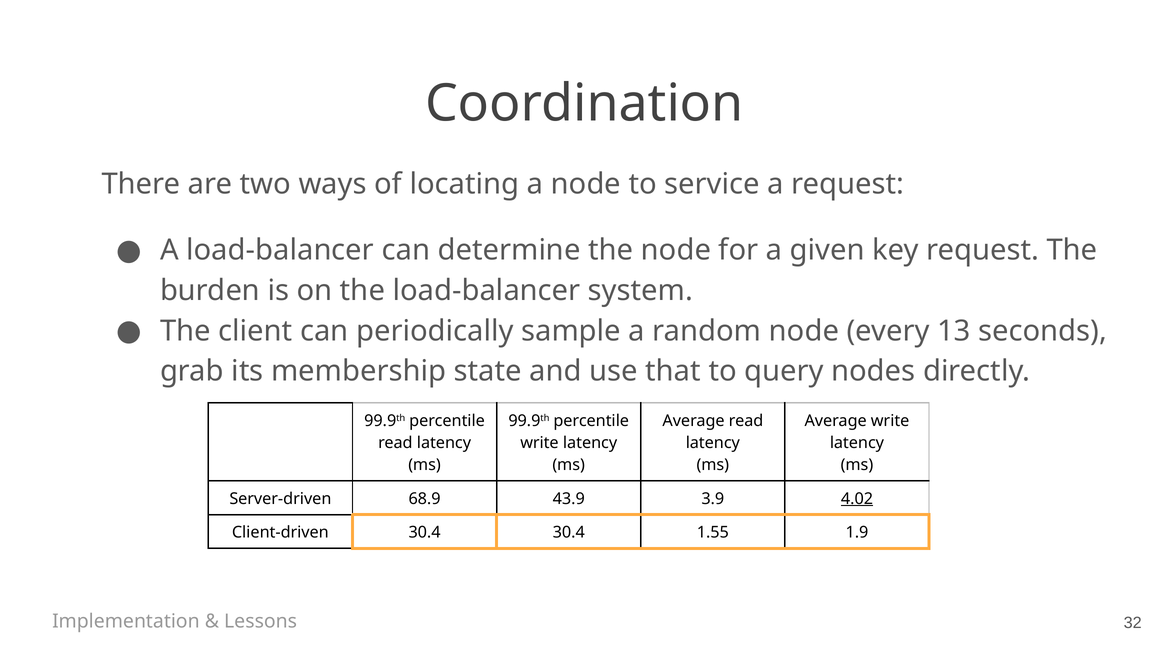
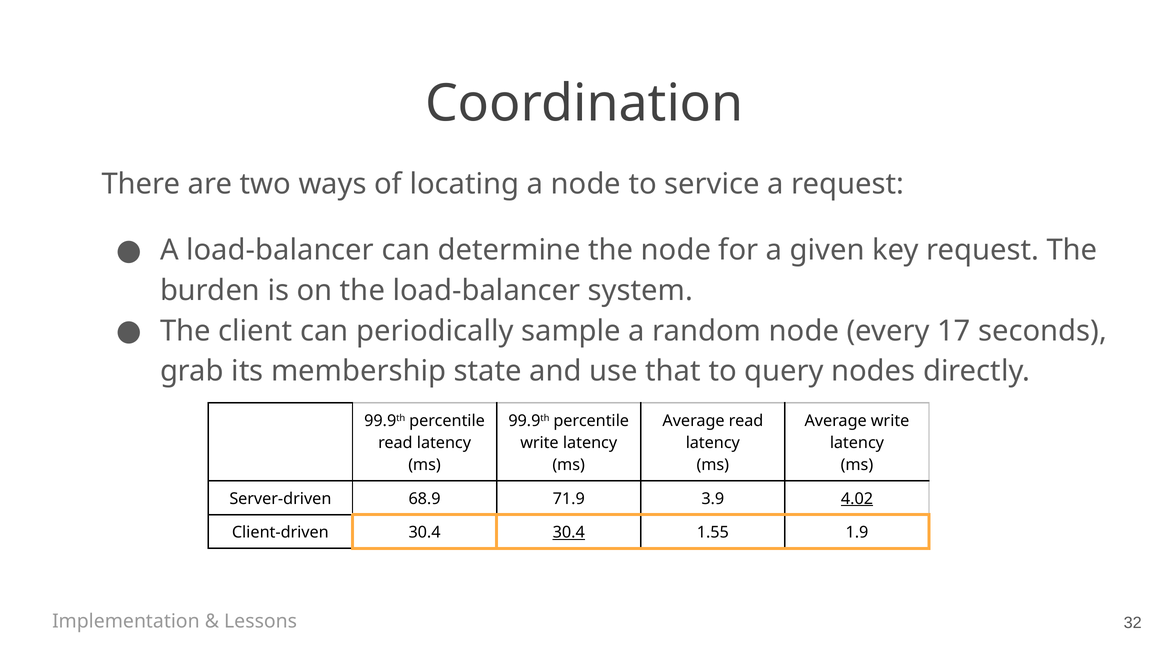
13: 13 -> 17
43.9: 43.9 -> 71.9
30.4 at (569, 532) underline: none -> present
